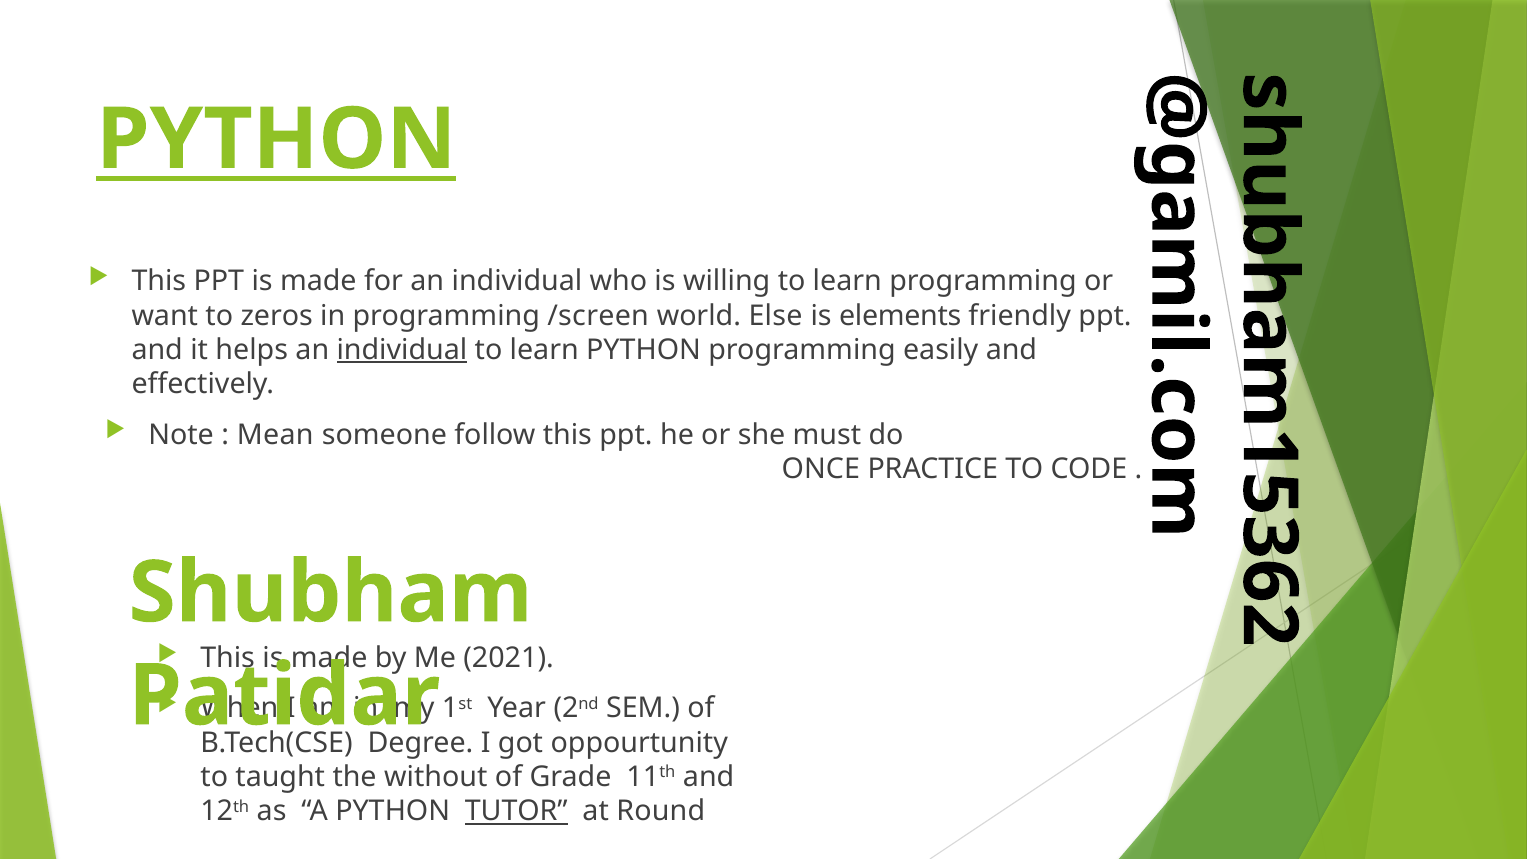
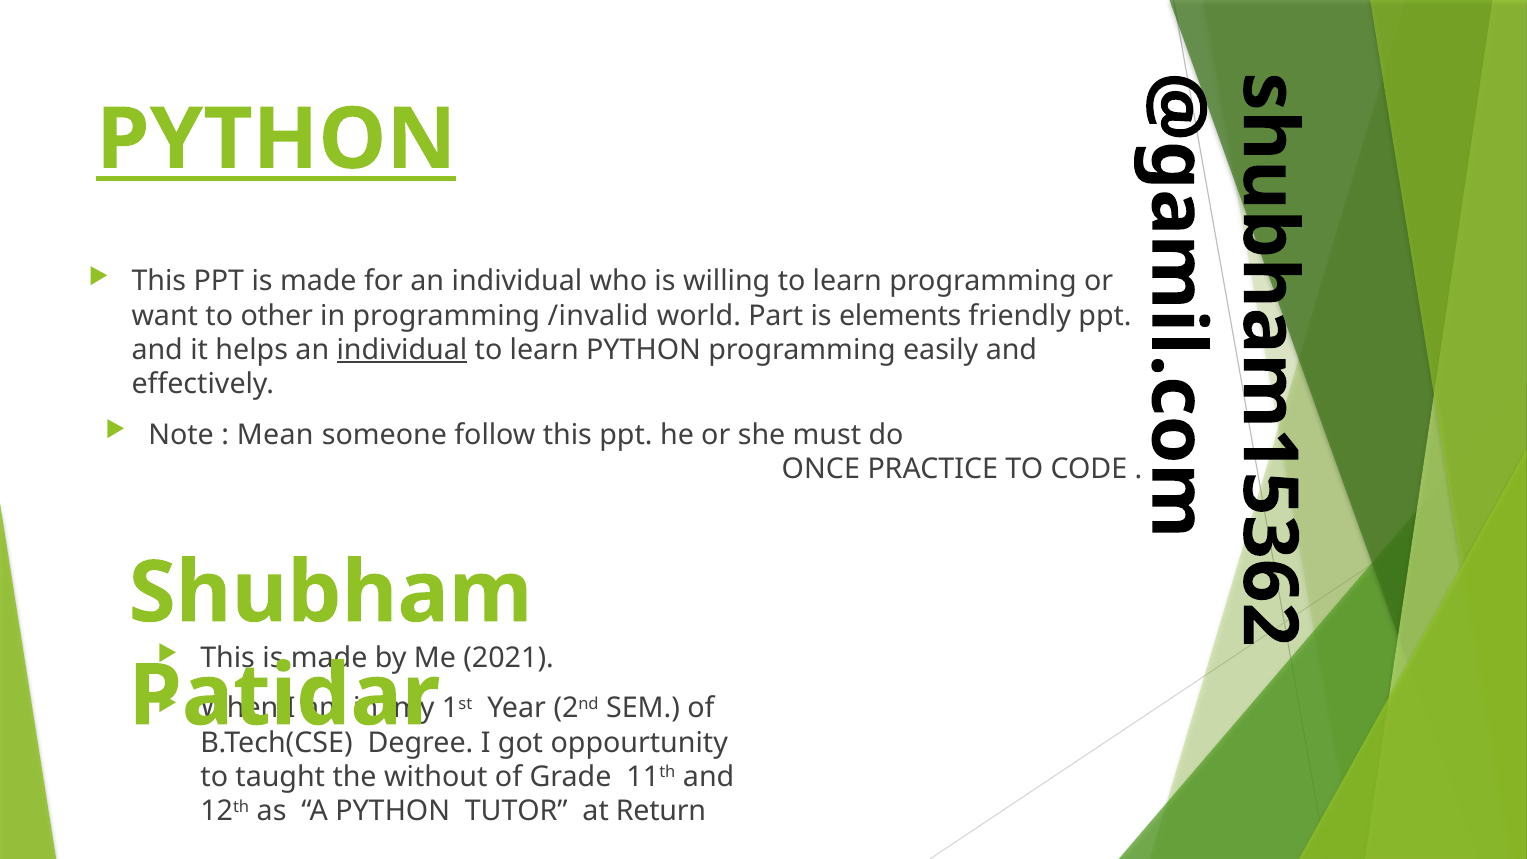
zeros: zeros -> other
/screen: /screen -> /invalid
Else: Else -> Part
TUTOR underline: present -> none
Round: Round -> Return
